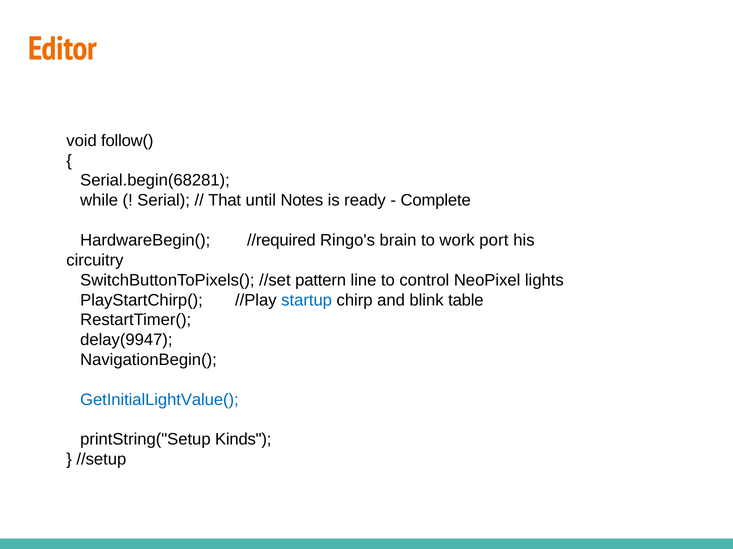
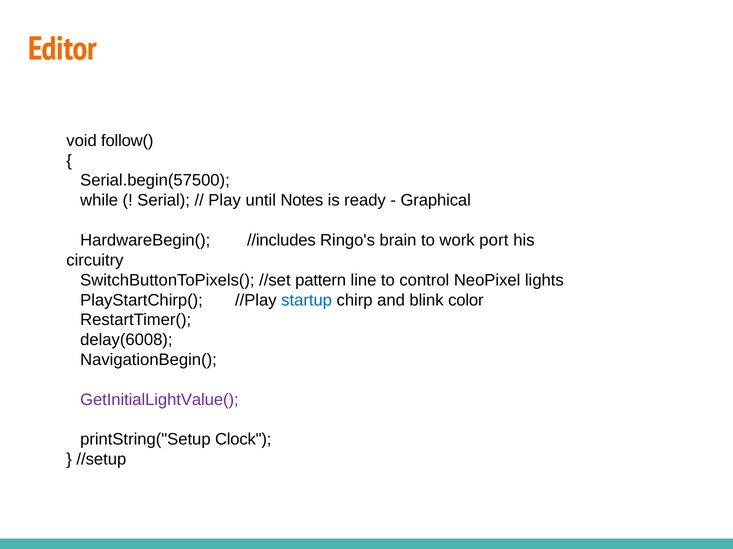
Serial.begin(68281: Serial.begin(68281 -> Serial.begin(57500
That: That -> Play
Complete: Complete -> Graphical
//required: //required -> //includes
table: table -> color
delay(9947: delay(9947 -> delay(6008
GetInitialLightValue( colour: blue -> purple
Kinds: Kinds -> Clock
